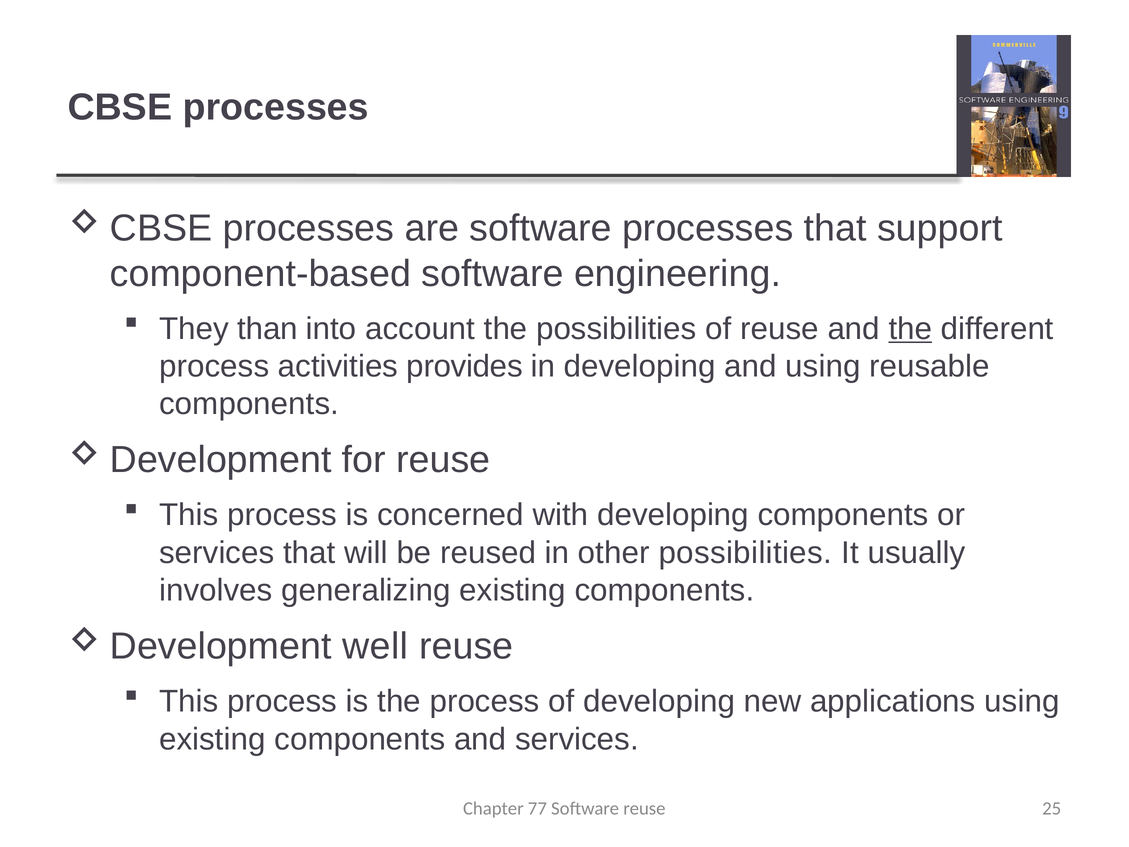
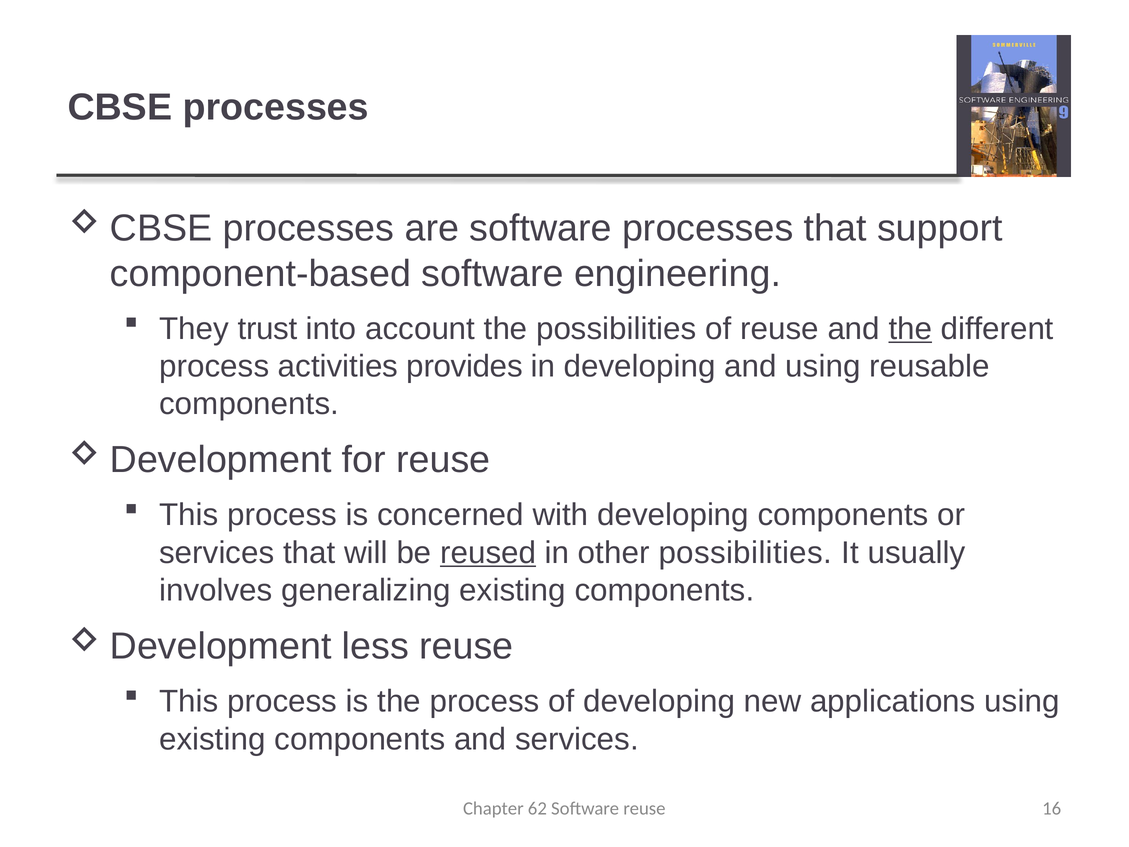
than: than -> trust
reused underline: none -> present
well: well -> less
77: 77 -> 62
25: 25 -> 16
